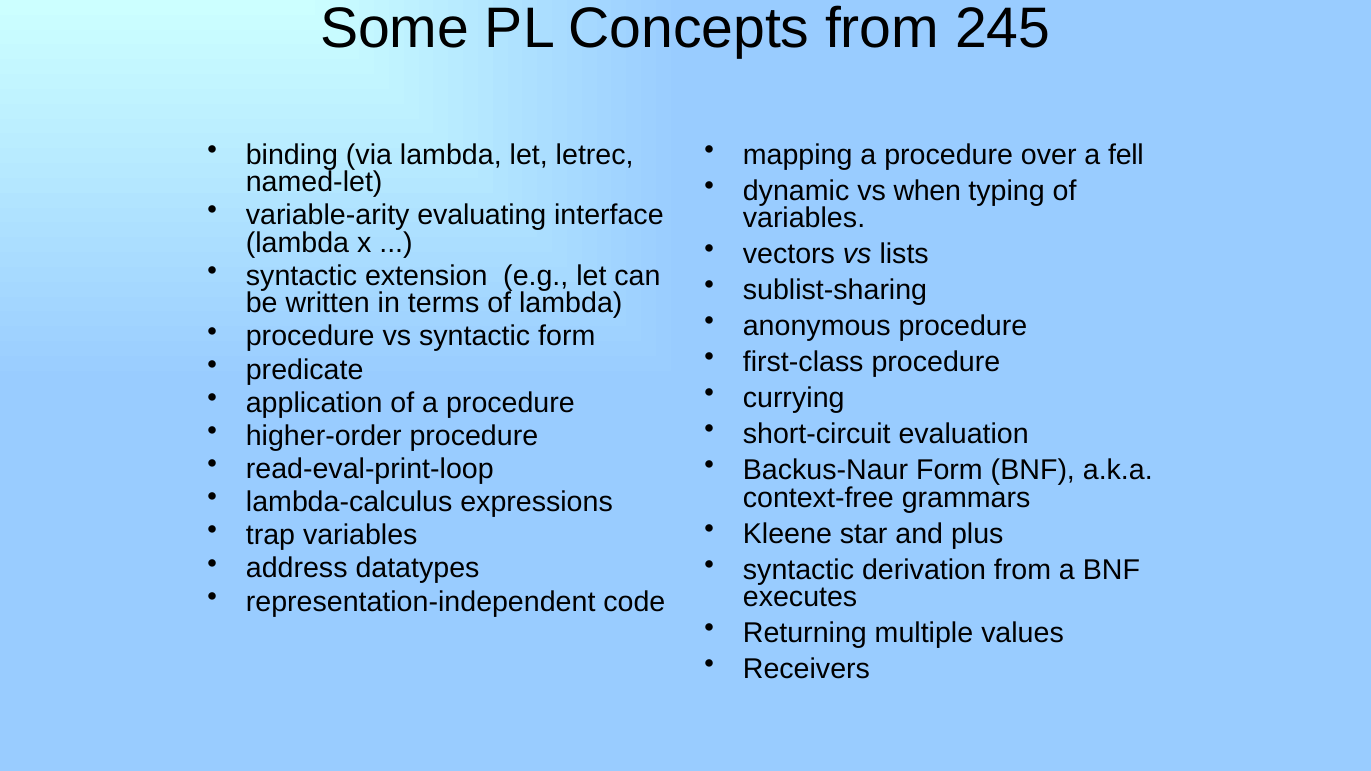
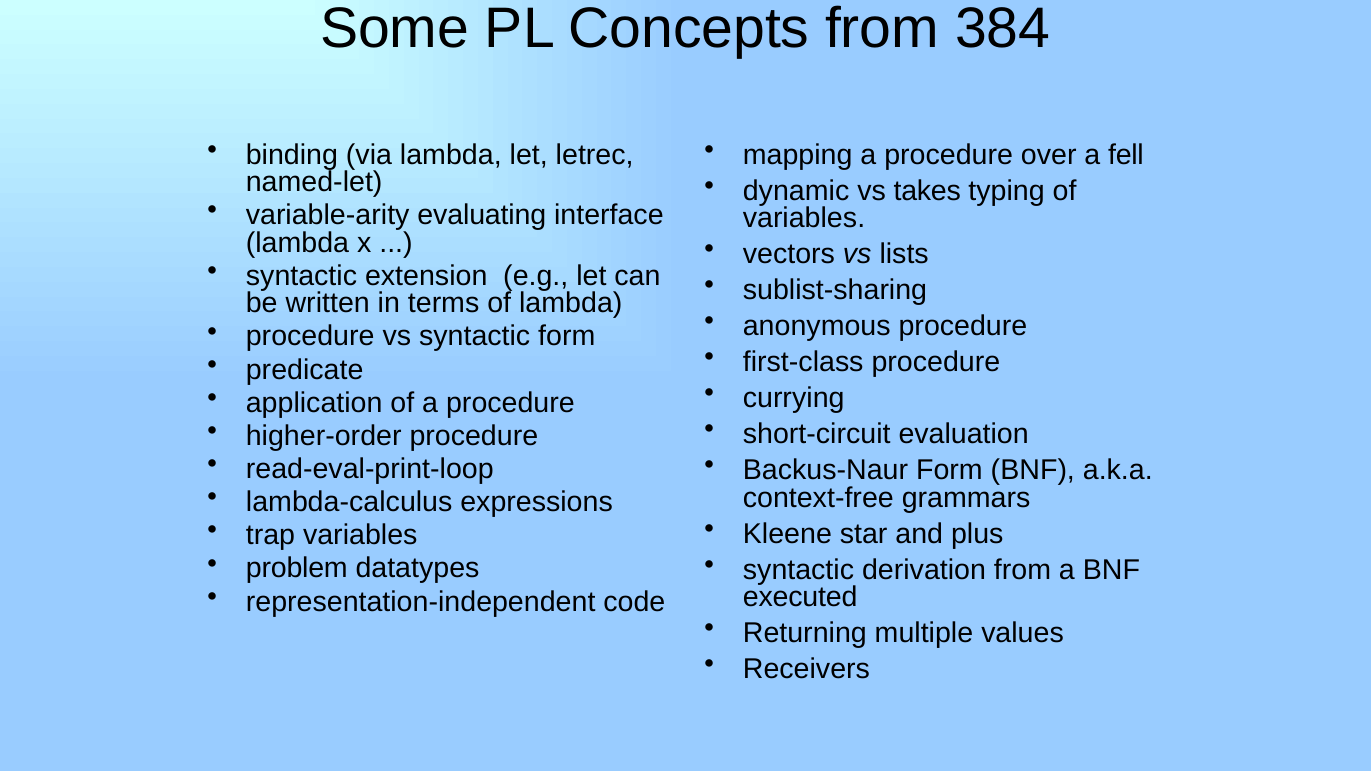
245: 245 -> 384
when: when -> takes
address: address -> problem
executes: executes -> executed
